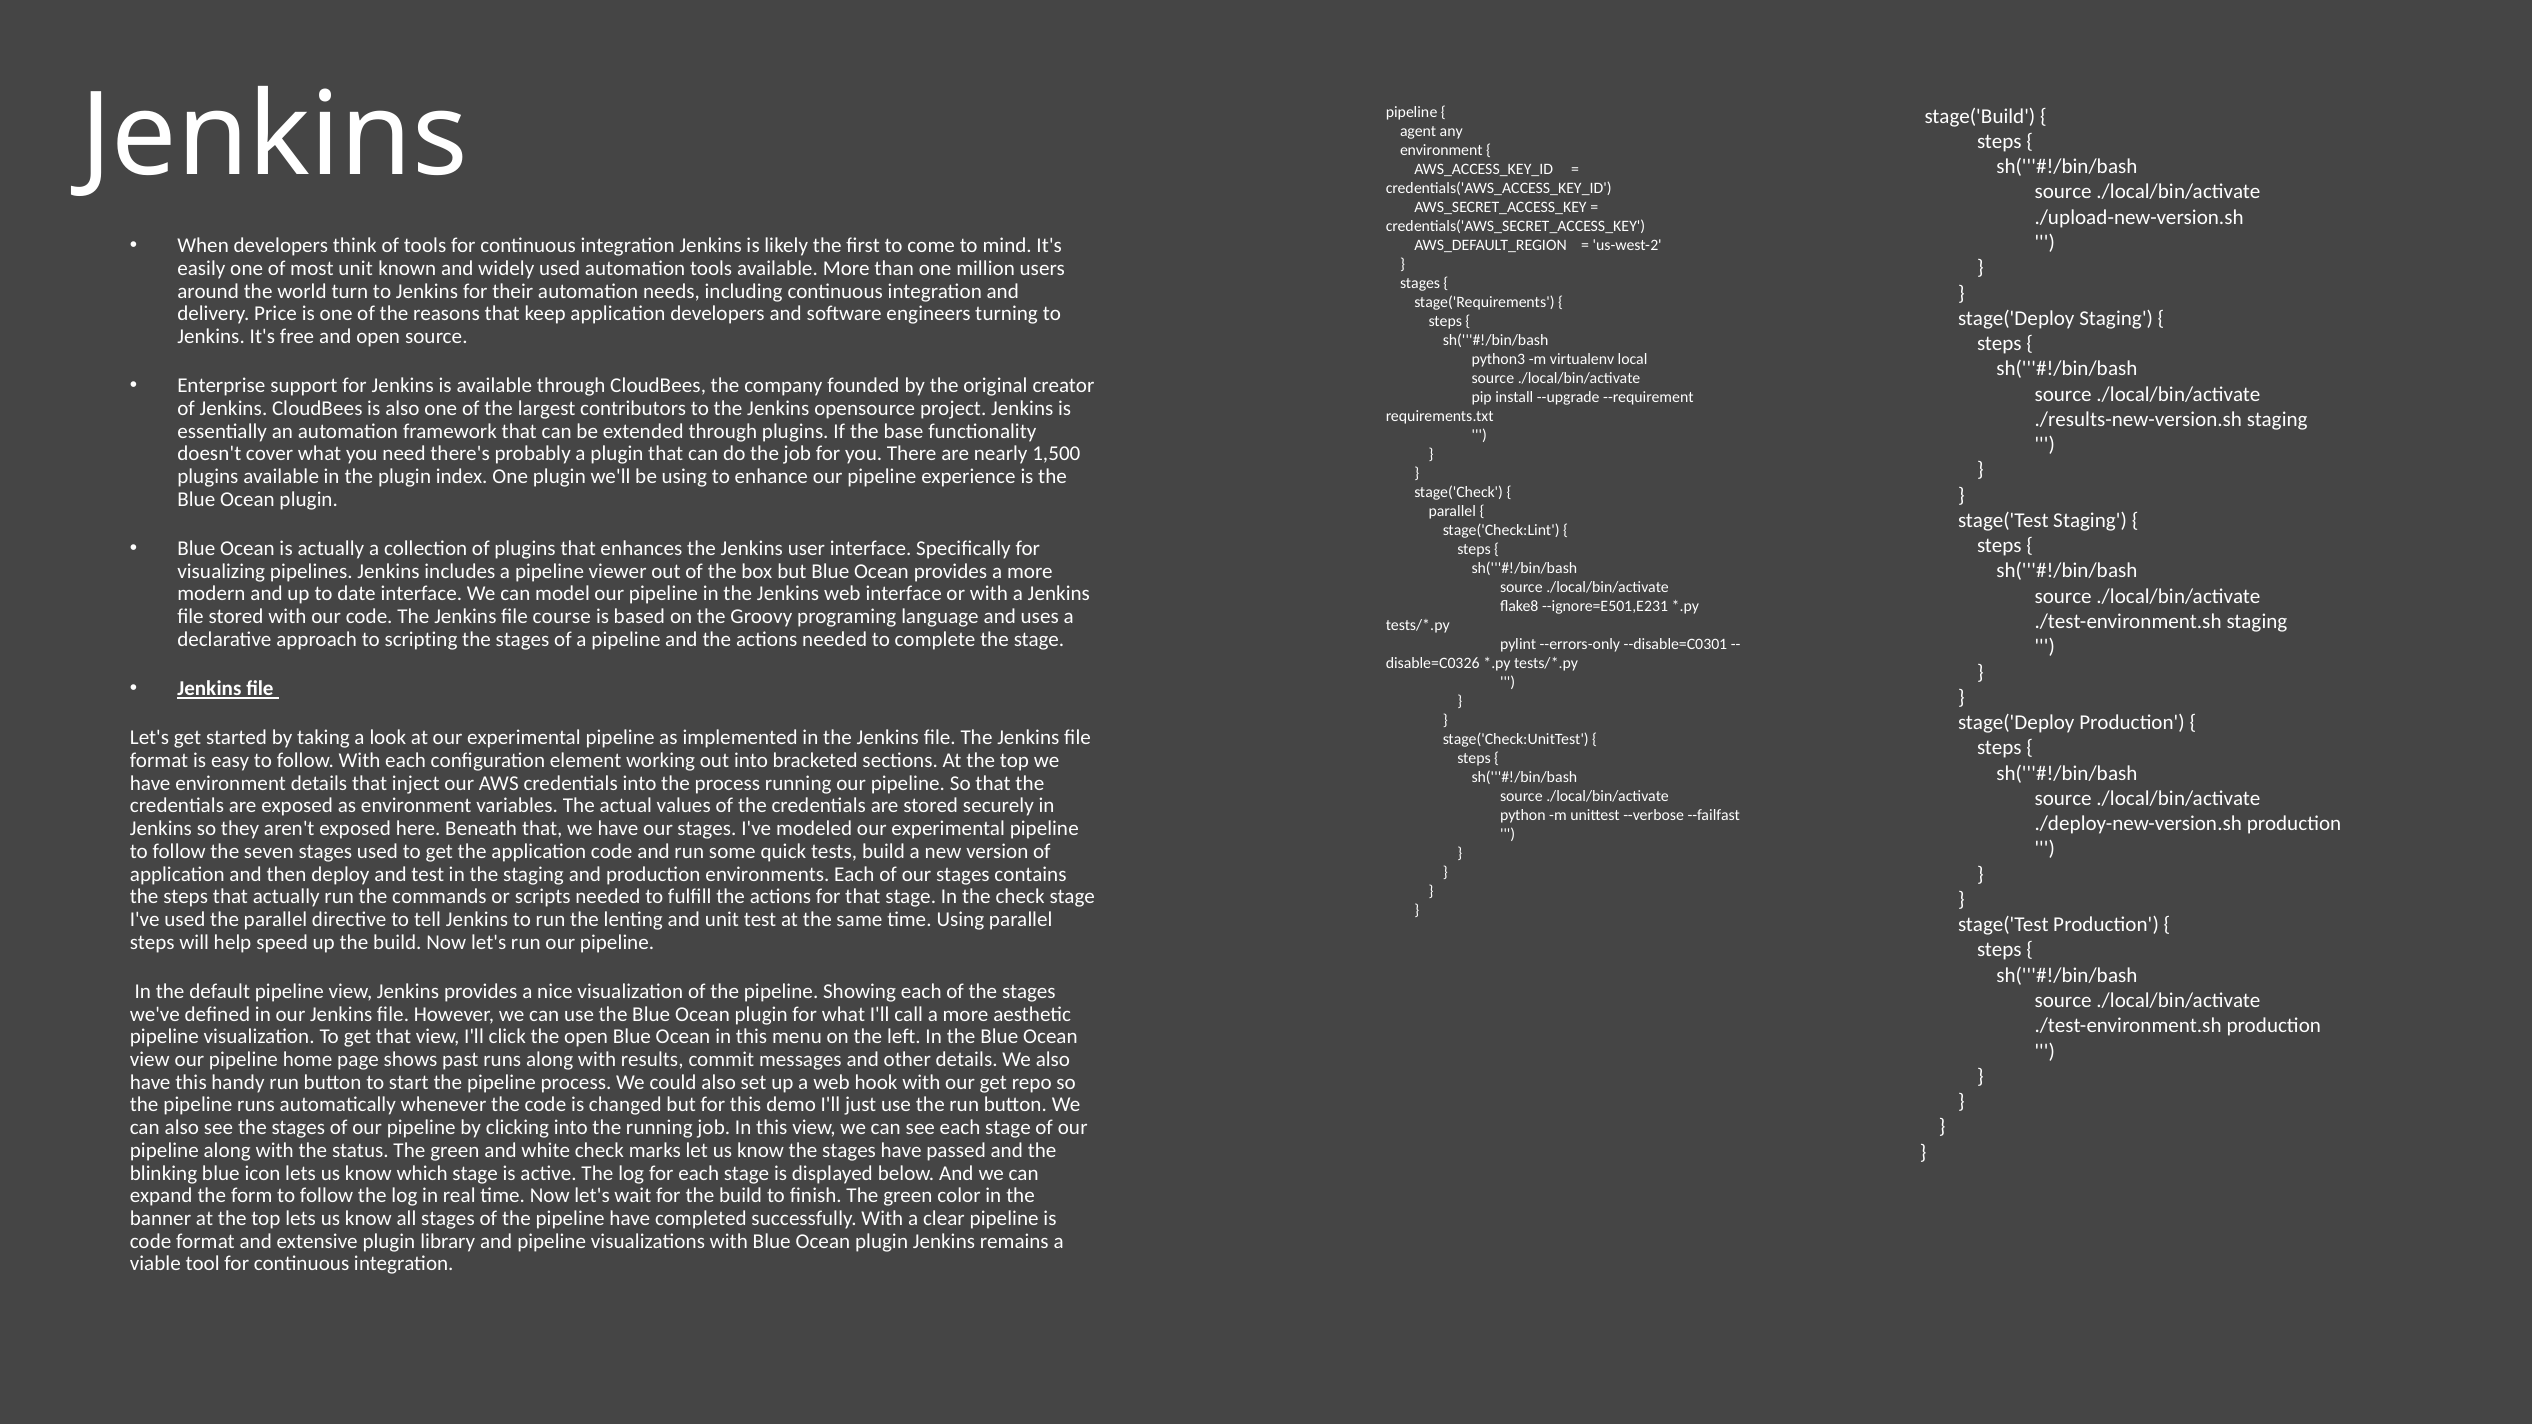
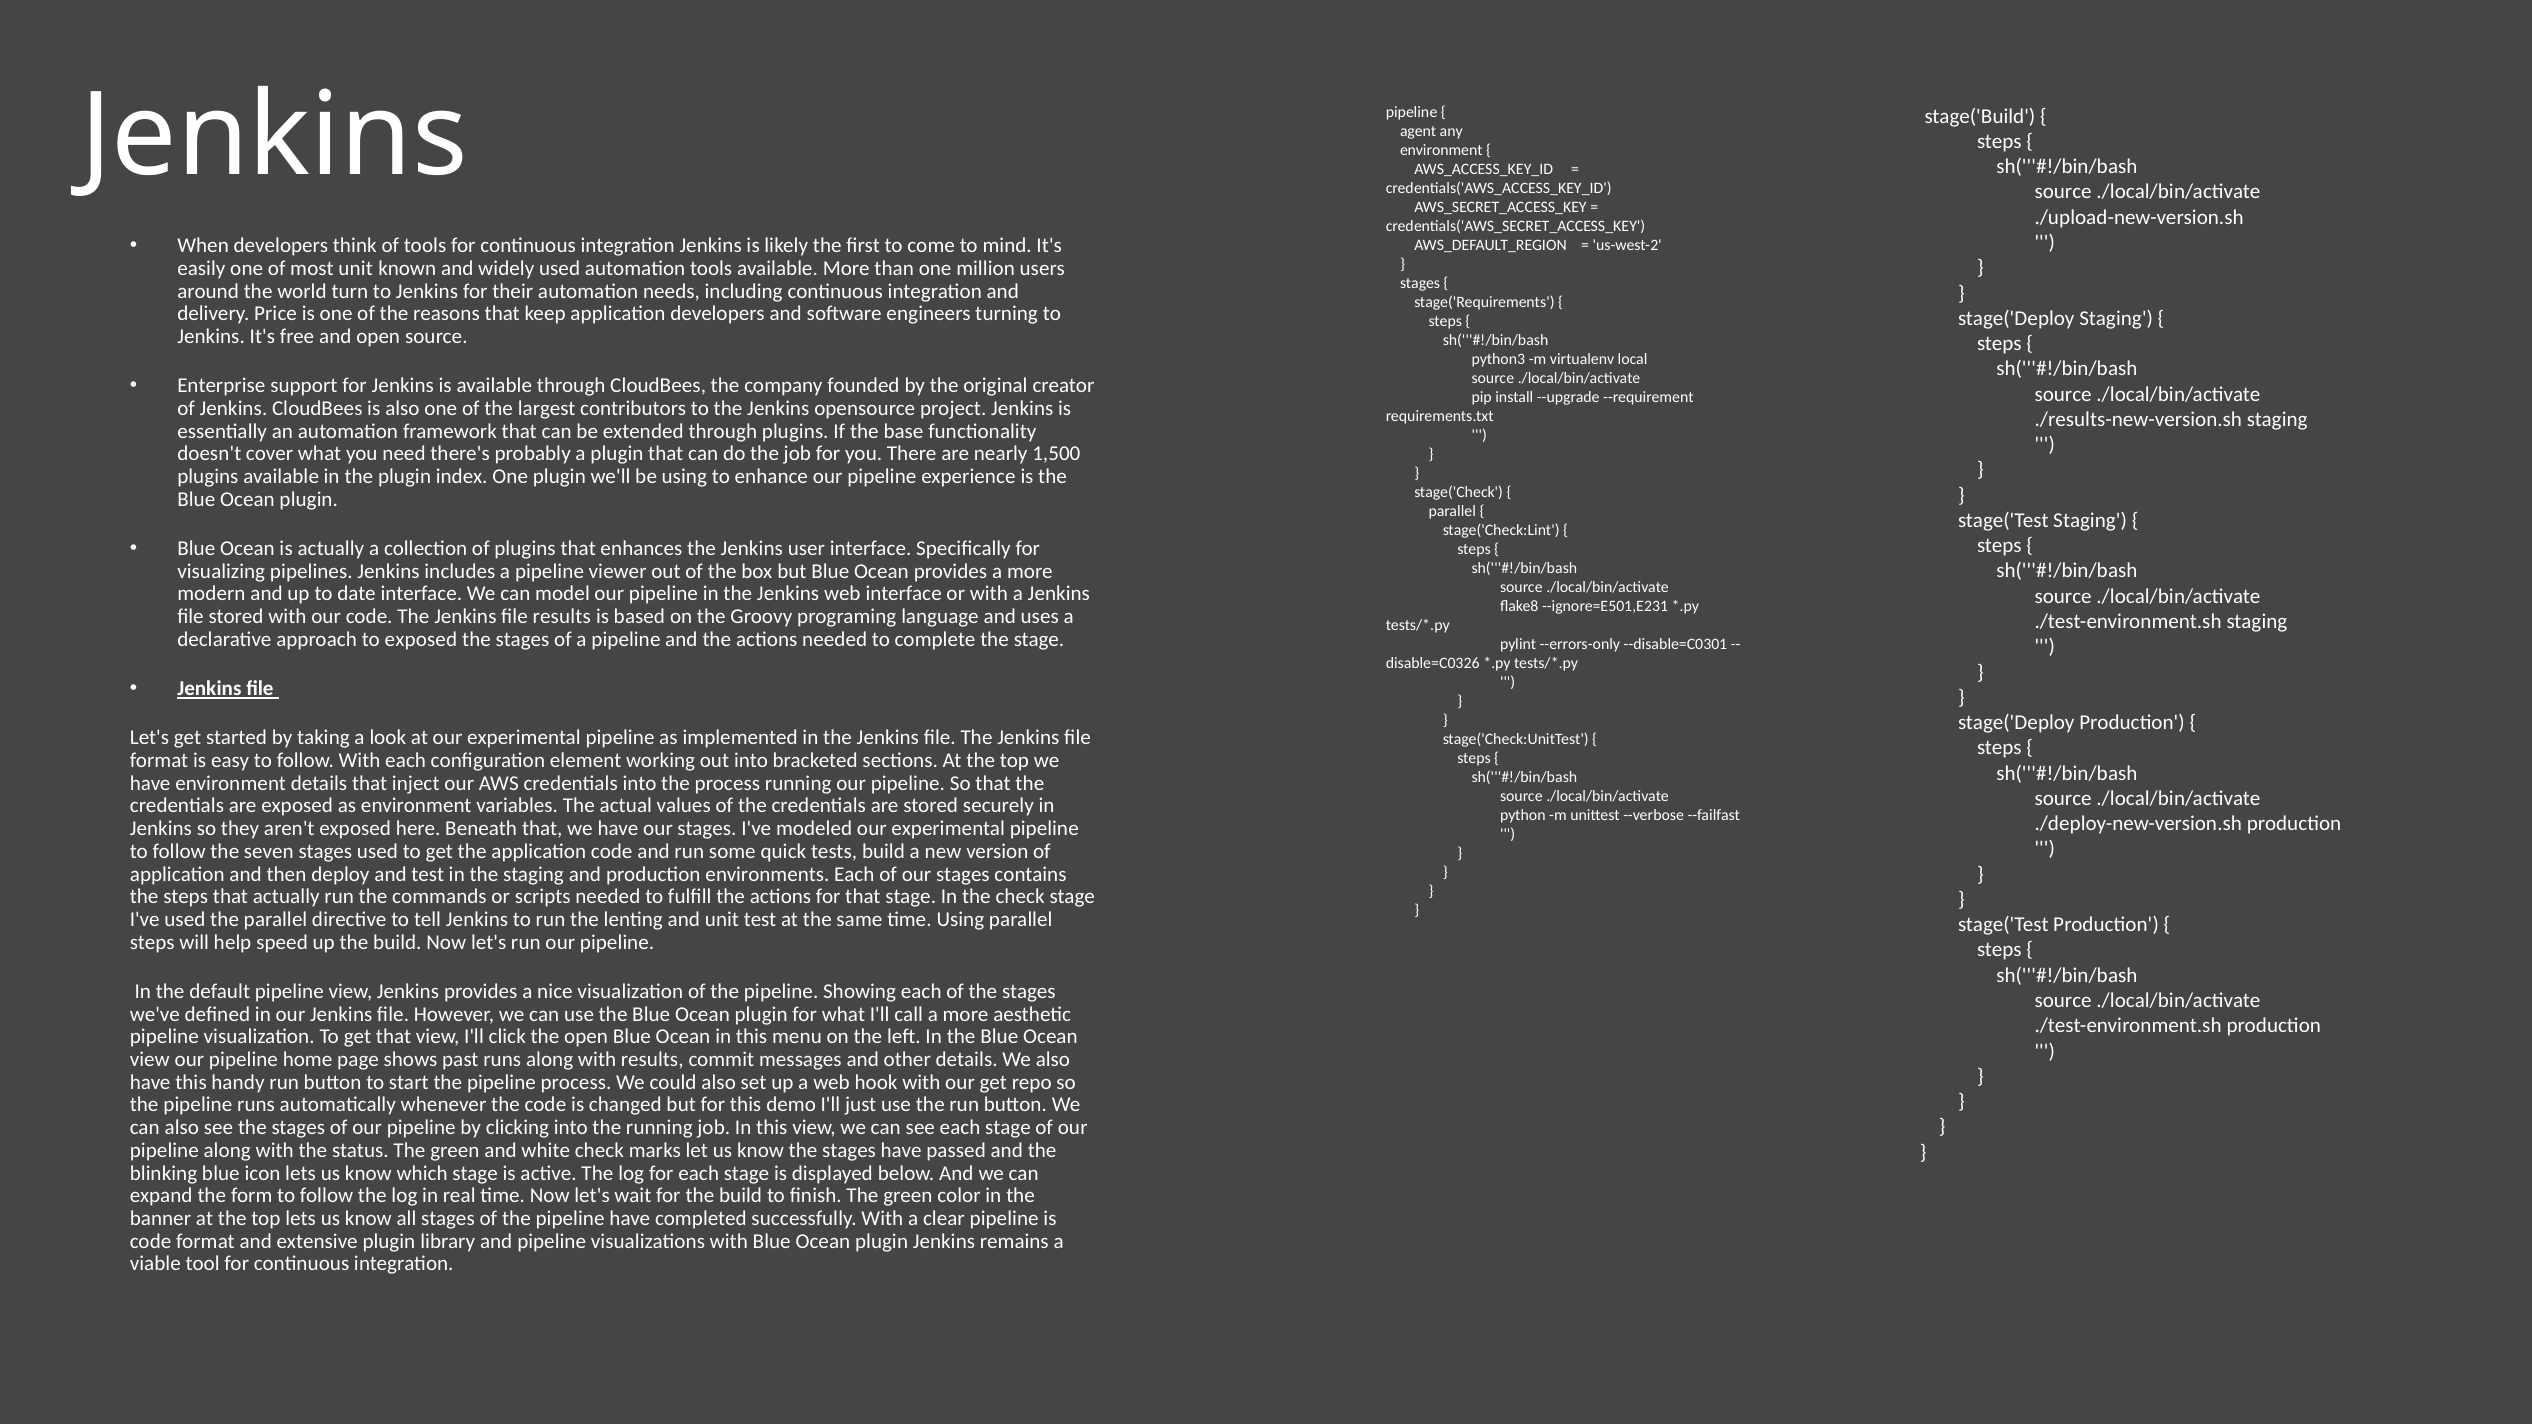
file course: course -> results
to scripting: scripting -> exposed
